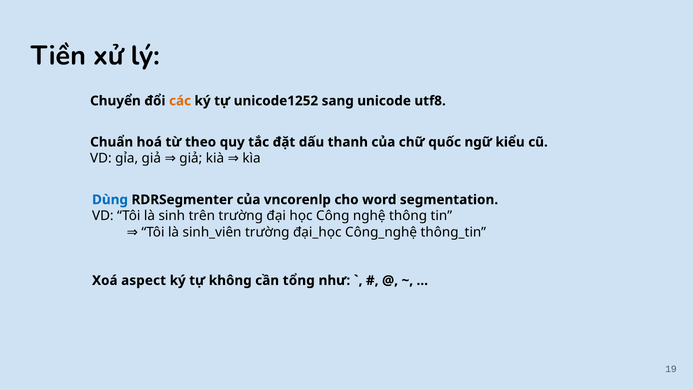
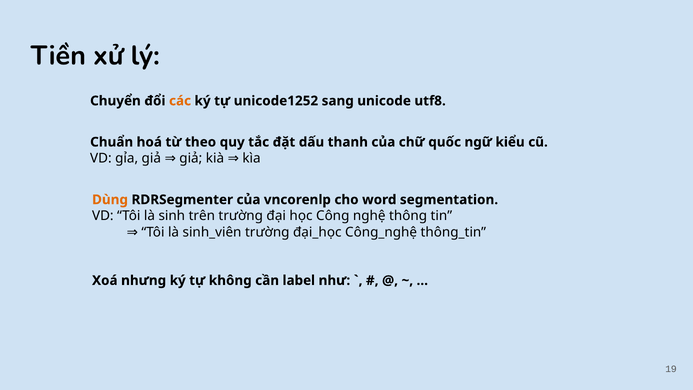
Dùng colour: blue -> orange
aspect: aspect -> nhưng
tổng: tổng -> label
